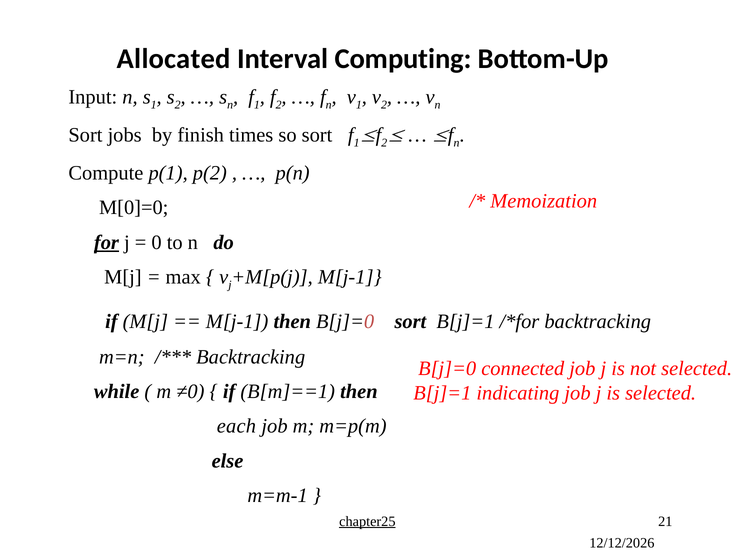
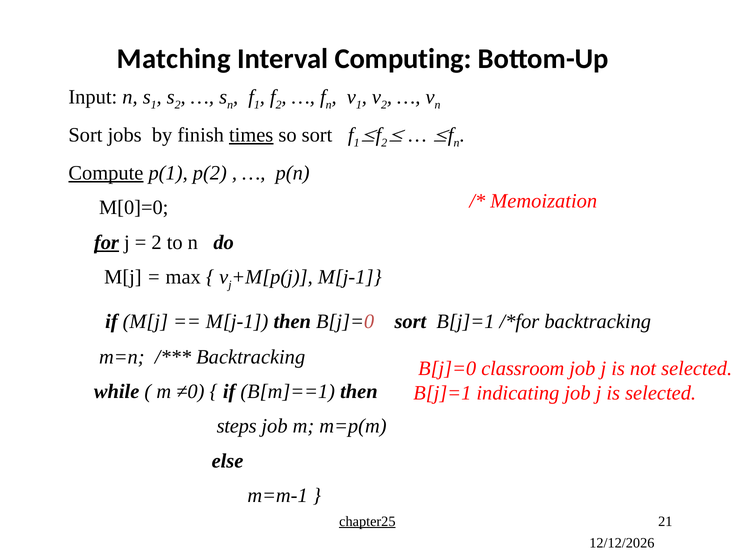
Allocated: Allocated -> Matching
times underline: none -> present
Compute underline: none -> present
0 at (157, 243): 0 -> 2
connected: connected -> classroom
each: each -> steps
